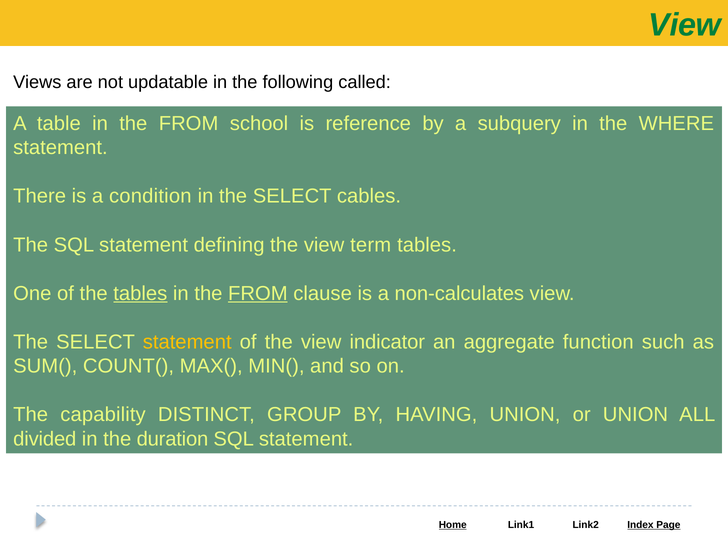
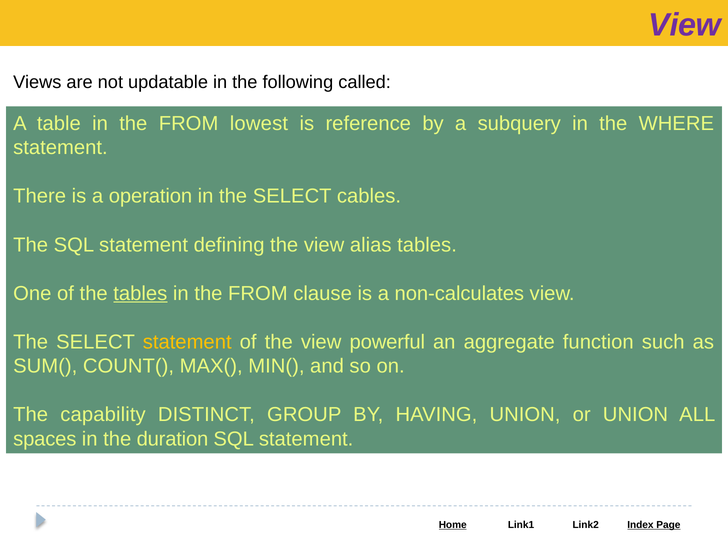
View at (685, 25) colour: green -> purple
school: school -> lowest
condition: condition -> operation
term: term -> alias
FROM at (258, 293) underline: present -> none
indicator: indicator -> powerful
divided: divided -> spaces
